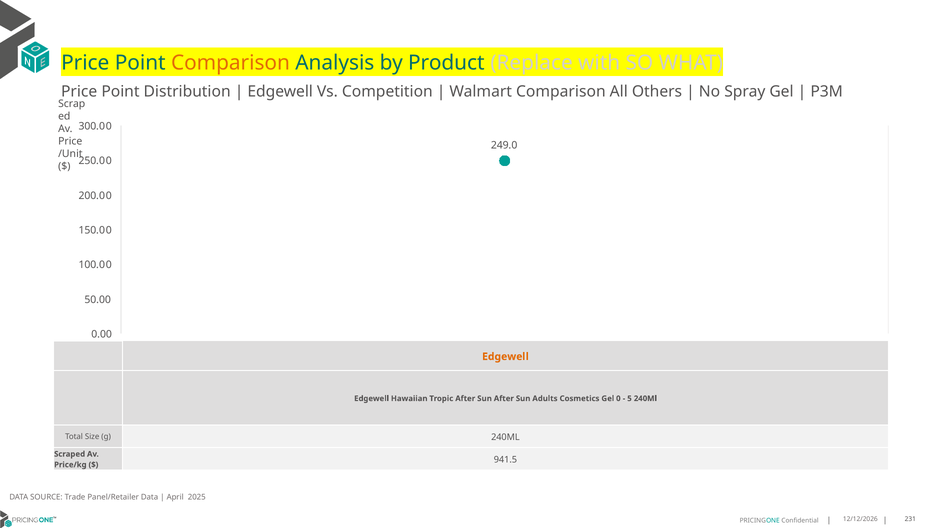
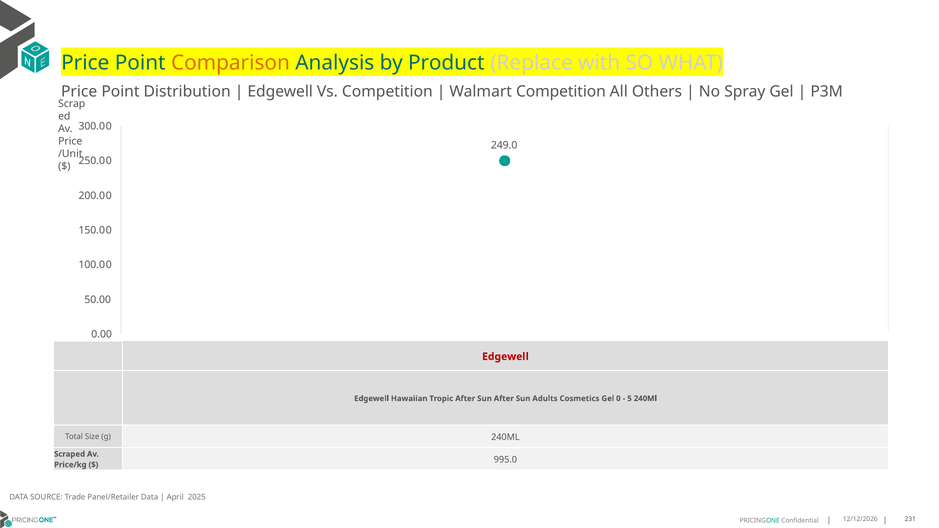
Walmart Comparison: Comparison -> Competition
Edgewell at (505, 357) colour: orange -> red
941.5: 941.5 -> 995.0
